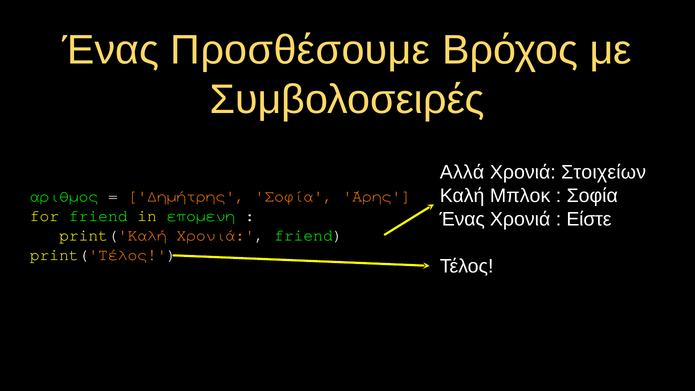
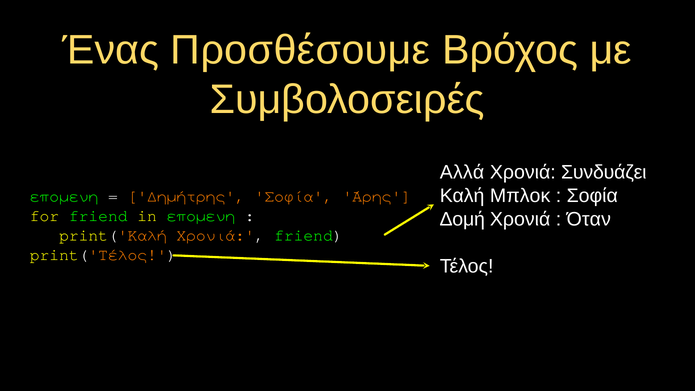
Στοιχείων: Στοιχείων -> Συνδυάζει
αριθμός at (64, 196): αριθμός -> επόμενη
Ένας at (462, 219): Ένας -> Δομή
Είστε: Είστε -> Όταν
